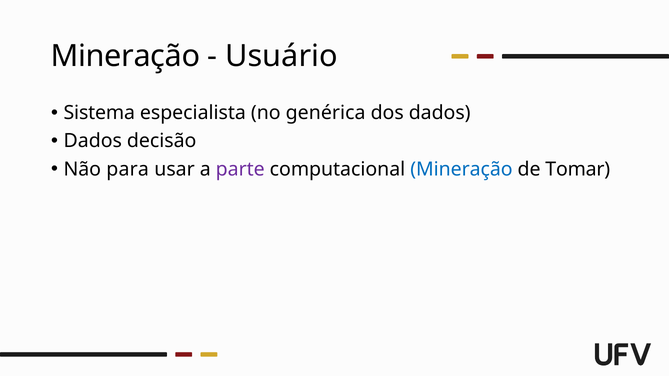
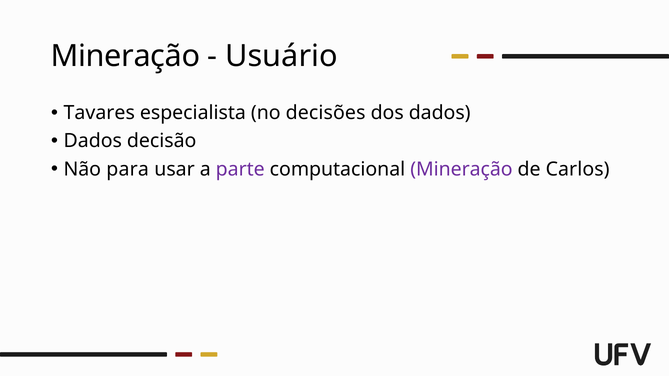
Sistema: Sistema -> Tavares
genérica: genérica -> decisões
Mineração at (461, 169) colour: blue -> purple
Tomar: Tomar -> Carlos
